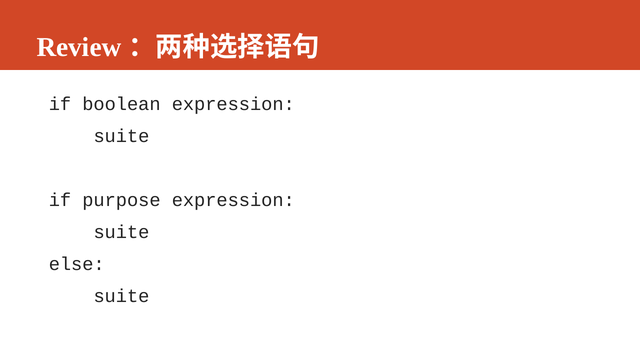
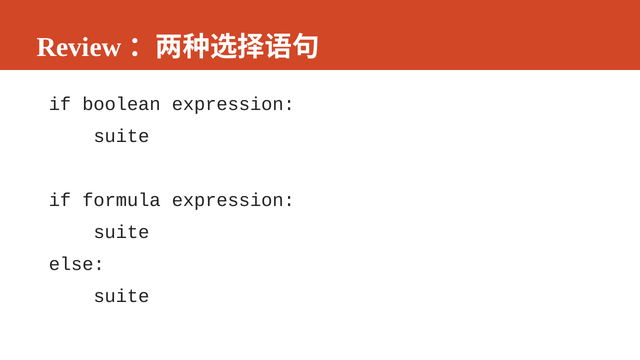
purpose: purpose -> formula
